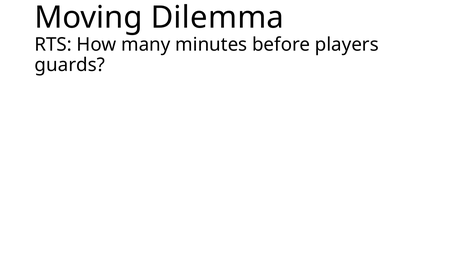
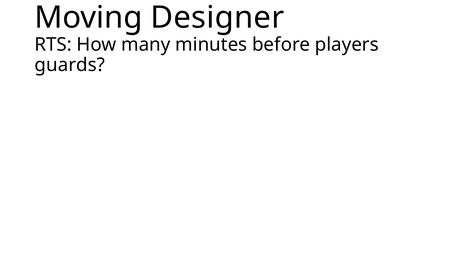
Dilemma: Dilemma -> Designer
